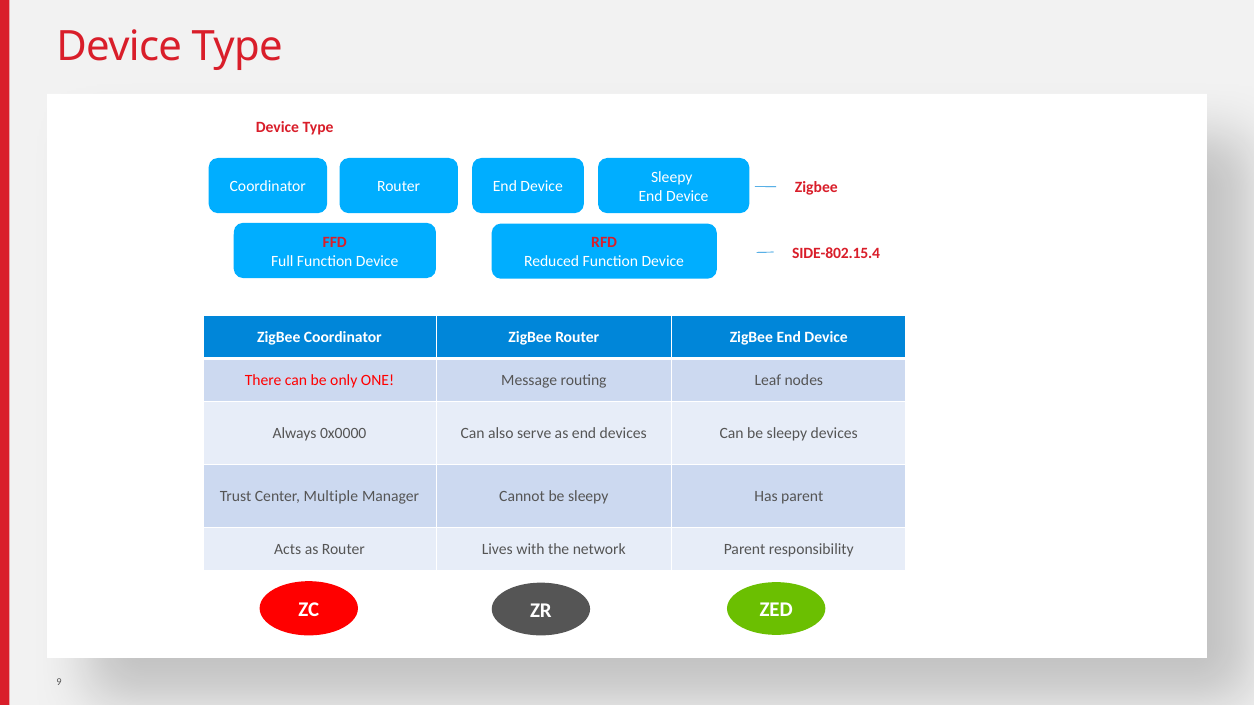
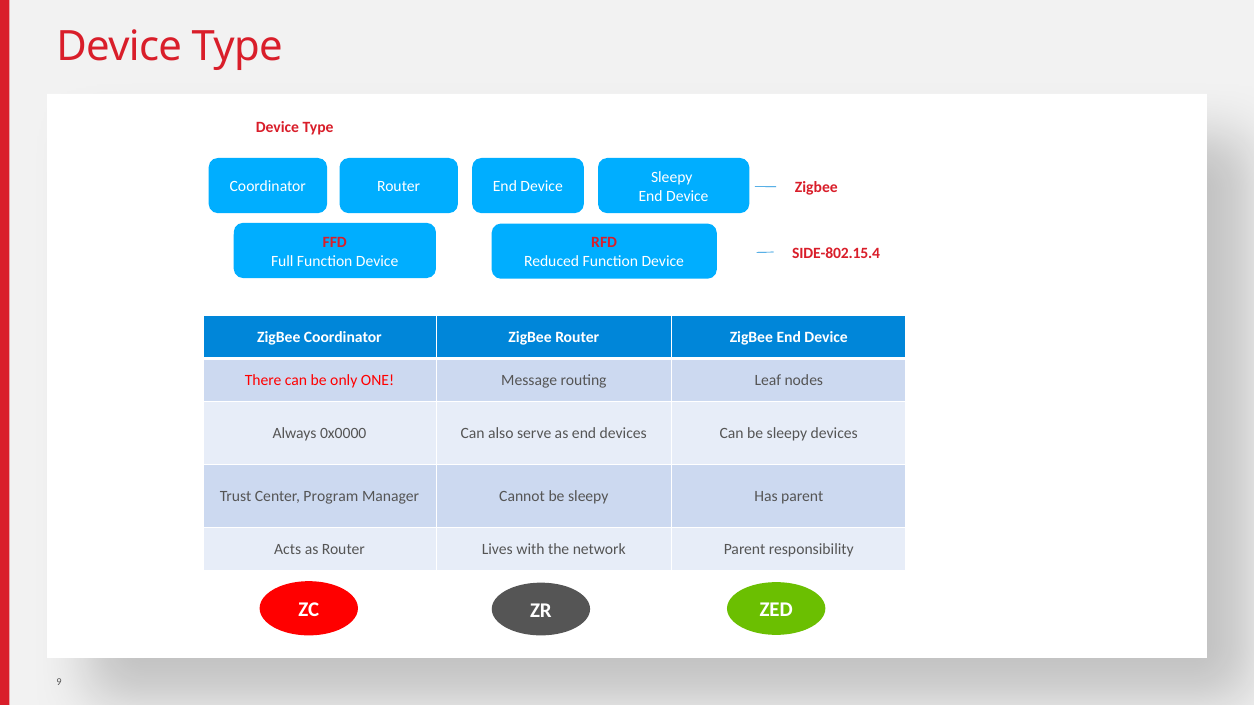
Multiple: Multiple -> Program
